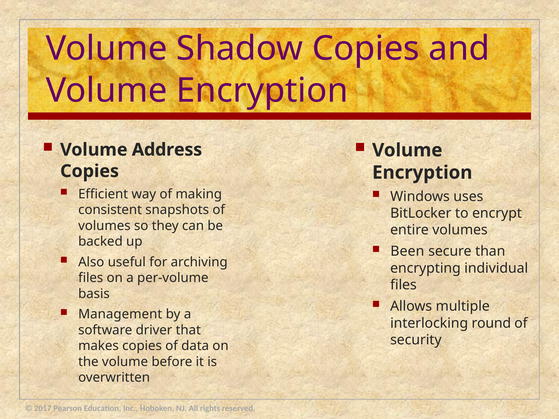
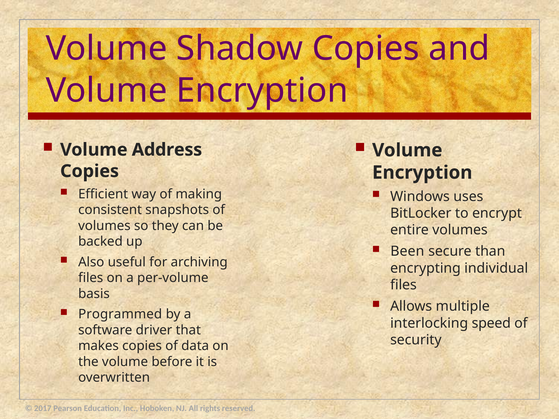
Management: Management -> Programmed
round: round -> speed
